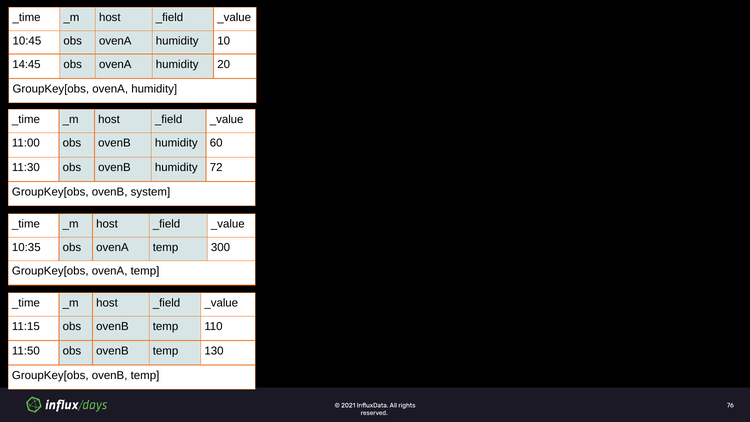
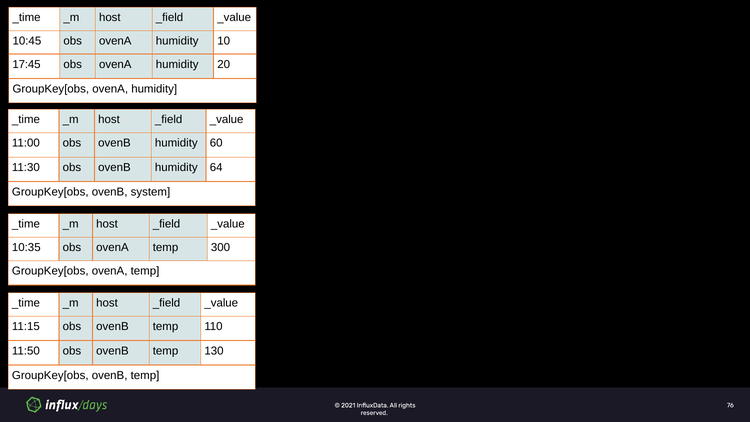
14:45: 14:45 -> 17:45
72: 72 -> 64
